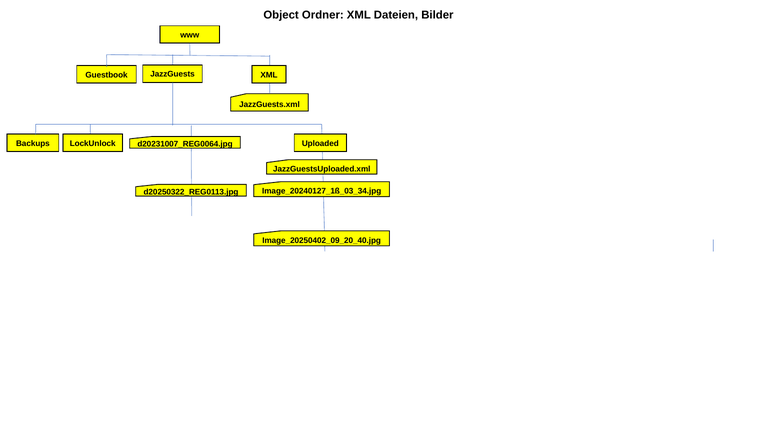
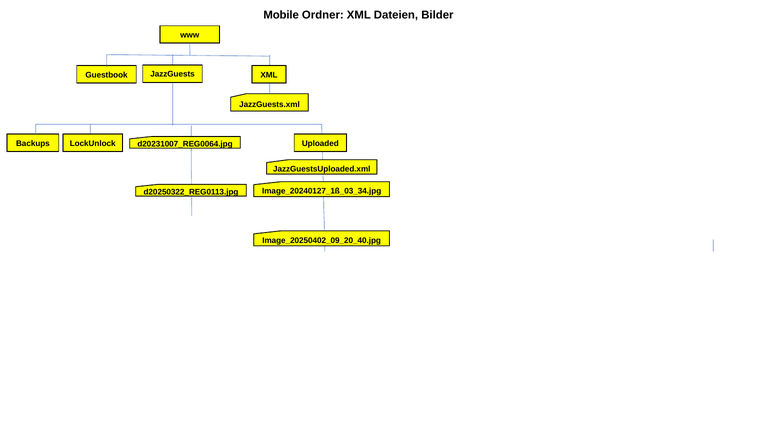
Object: Object -> Mobile
